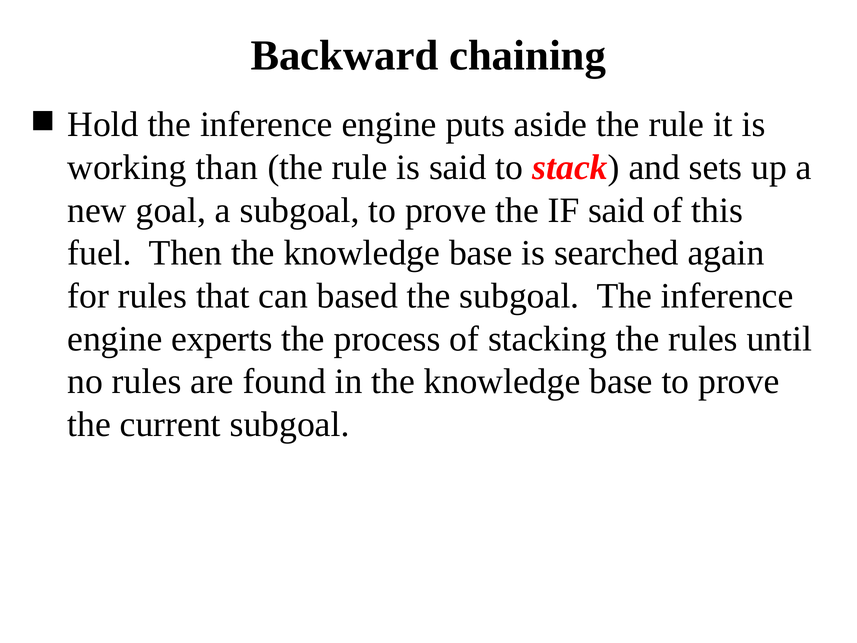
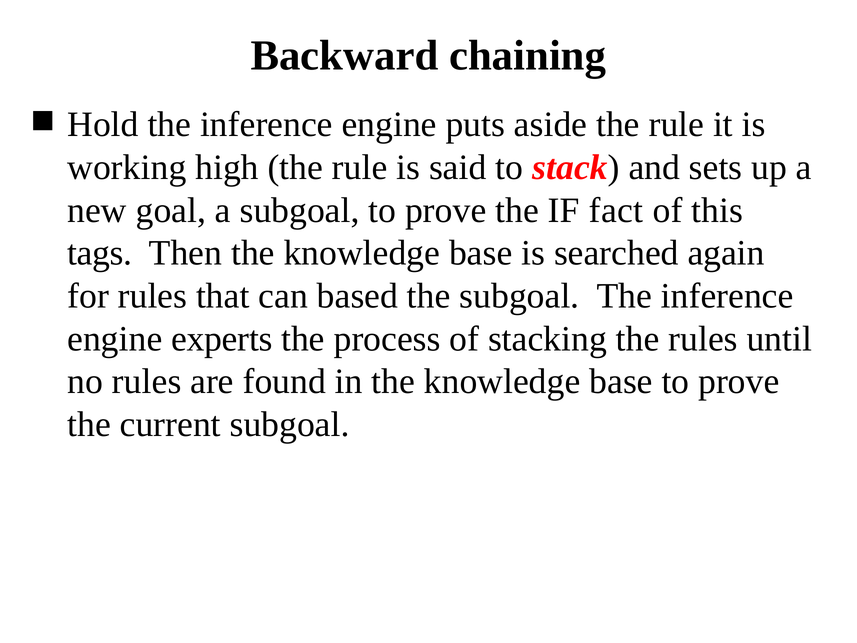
than: than -> high
IF said: said -> fact
fuel: fuel -> tags
